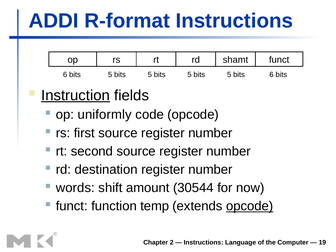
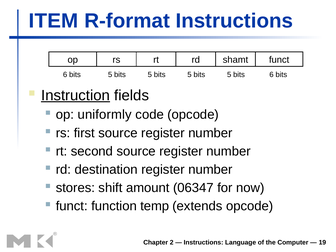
ADDI: ADDI -> ITEM
words: words -> stores
30544: 30544 -> 06347
opcode at (250, 206) underline: present -> none
